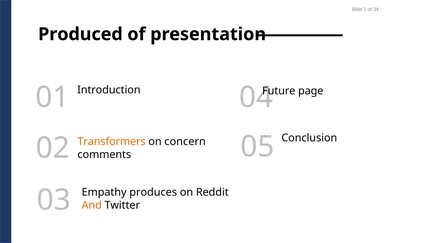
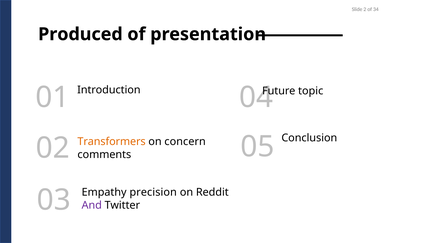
page: page -> topic
produces: produces -> precision
And colour: orange -> purple
